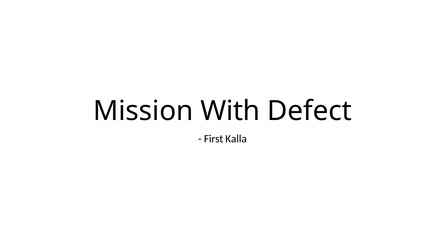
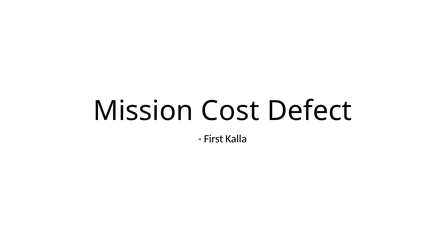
With: With -> Cost
